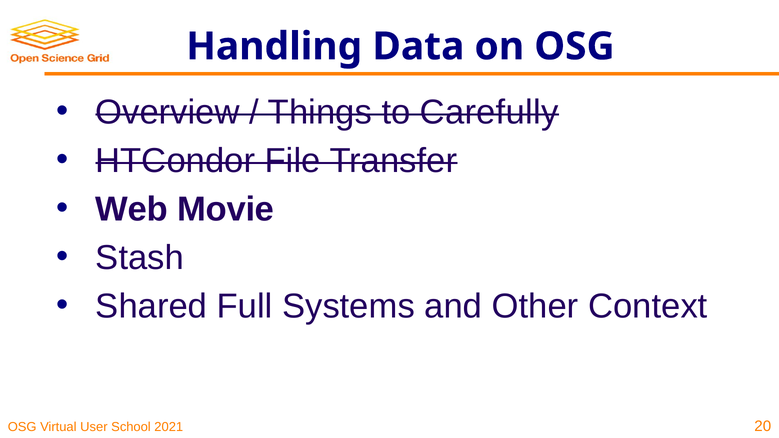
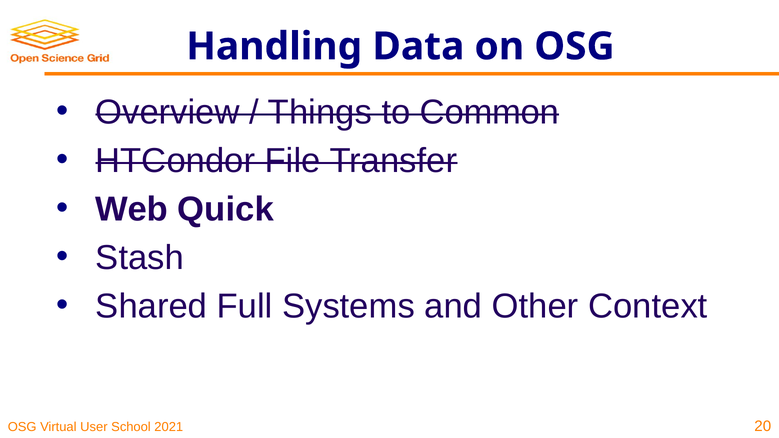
Carefully: Carefully -> Common
Movie: Movie -> Quick
